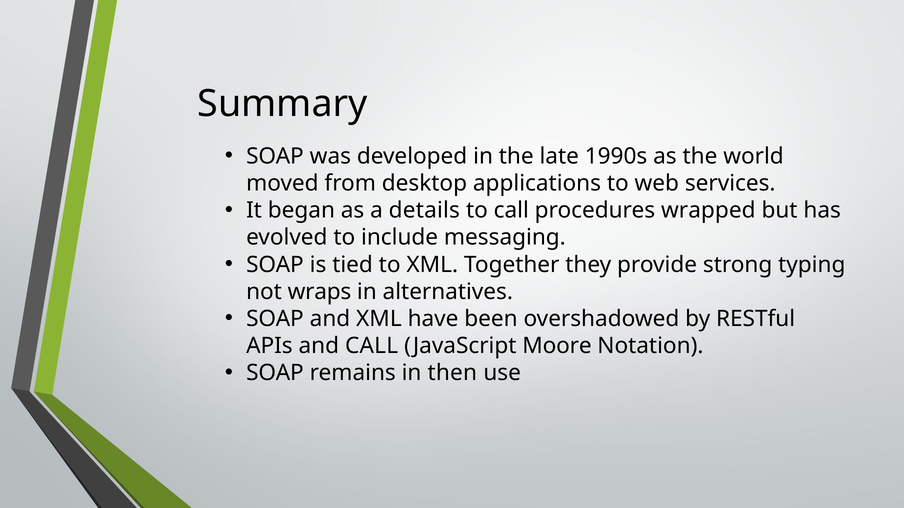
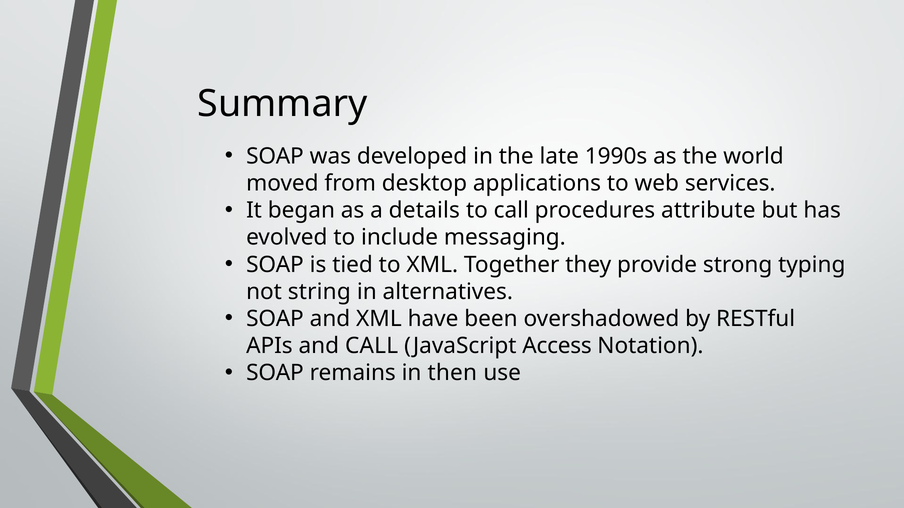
wrapped: wrapped -> attribute
wraps: wraps -> string
Moore: Moore -> Access
